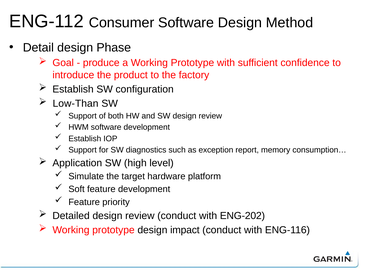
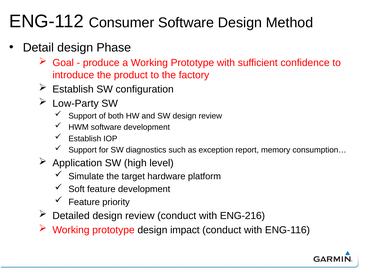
Low-Than: Low-Than -> Low-Party
ENG-202: ENG-202 -> ENG-216
